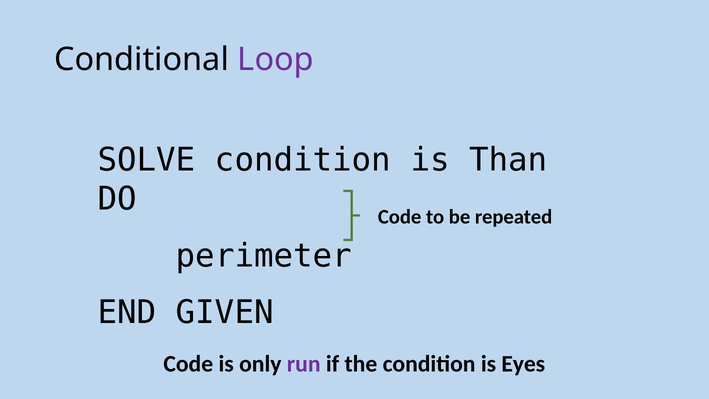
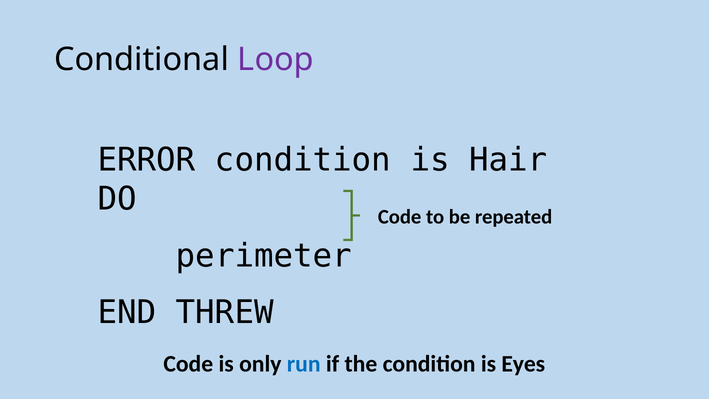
SOLVE: SOLVE -> ERROR
Than: Than -> Hair
GIVEN: GIVEN -> THREW
run colour: purple -> blue
